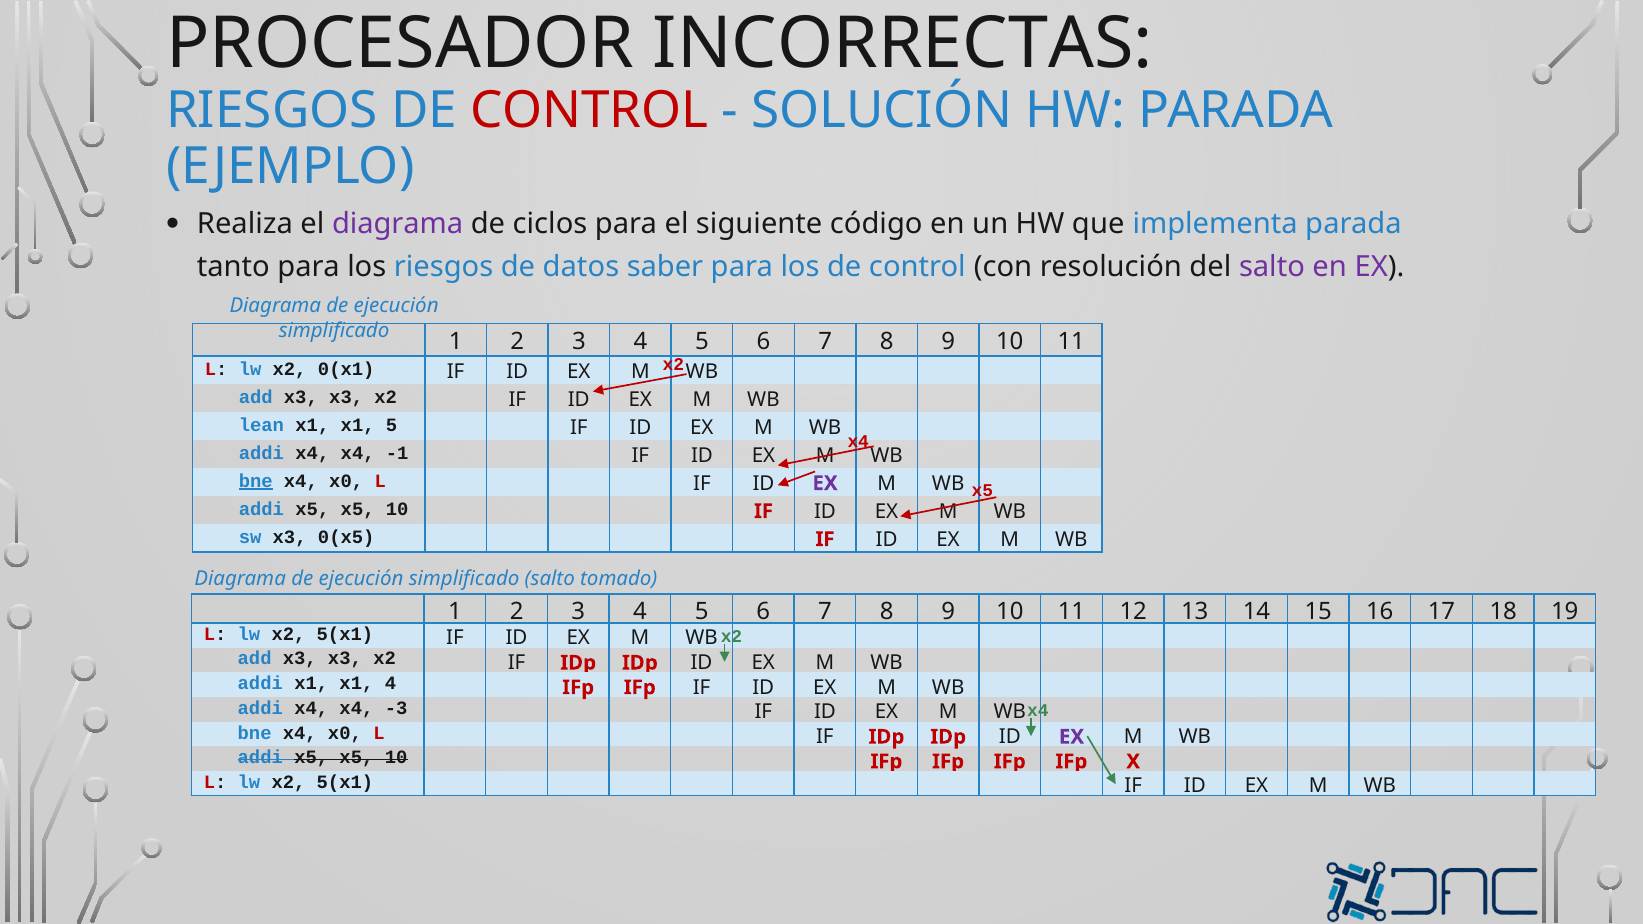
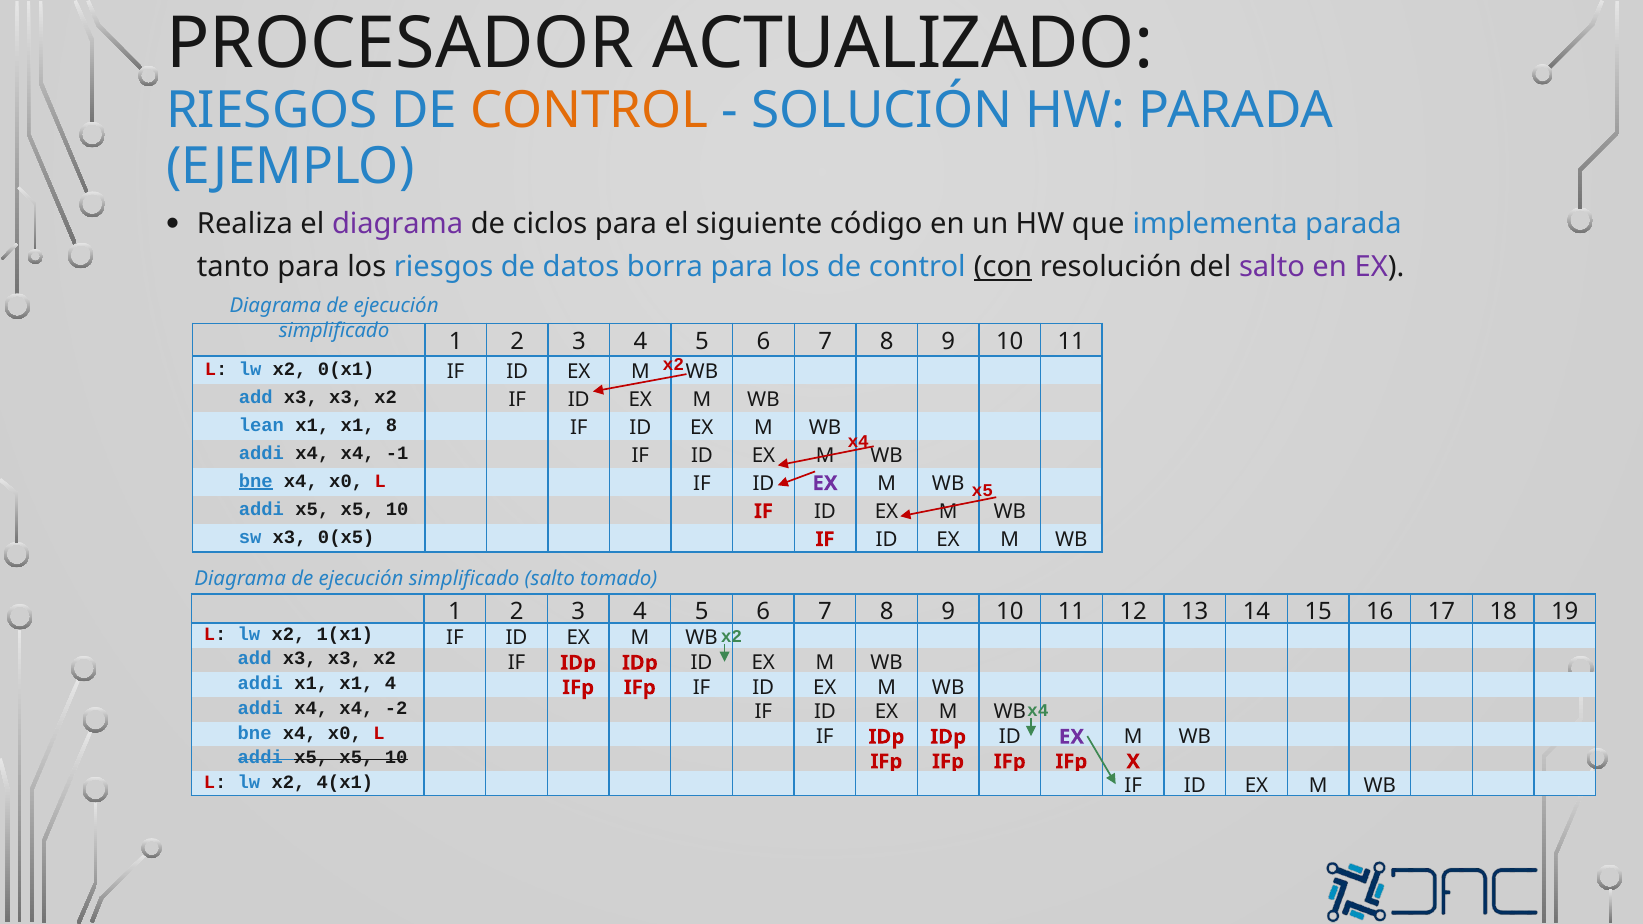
INCORRECTAS: INCORRECTAS -> ACTUALIZADO
CONTROL at (589, 111) colour: red -> orange
saber: saber -> borra
con underline: none -> present
x1 5: 5 -> 8
5(x1 at (345, 634): 5(x1 -> 1(x1
-3: -3 -> -2
5(x1 at (345, 782): 5(x1 -> 4(x1
